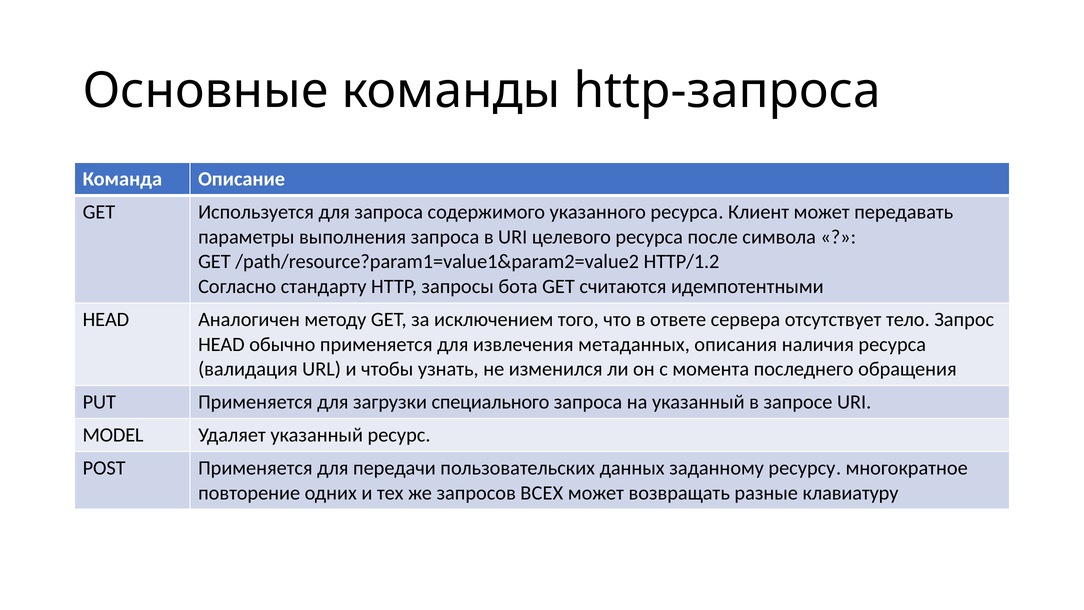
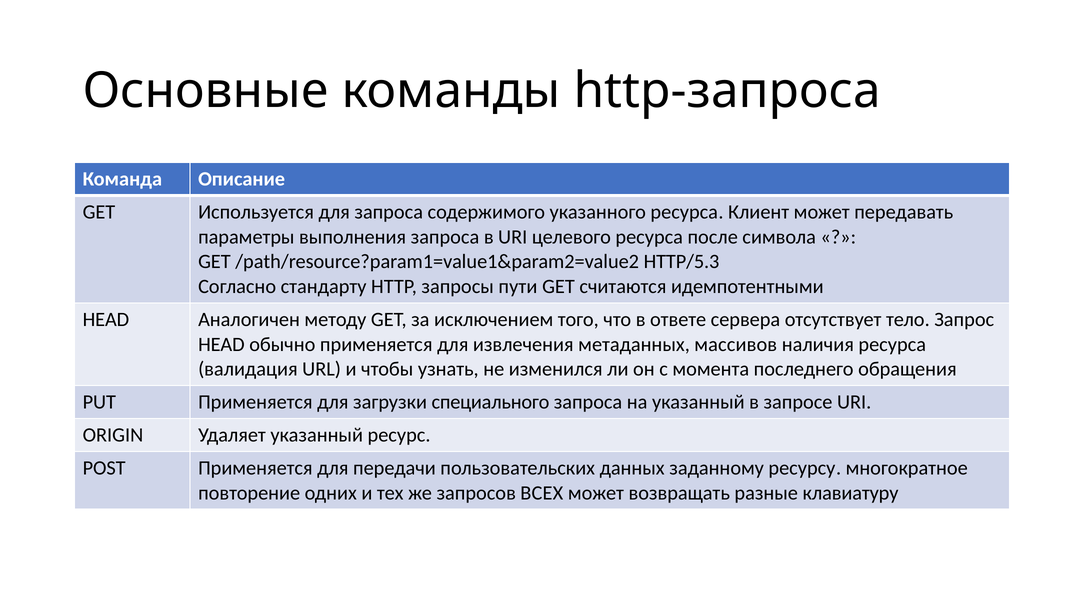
HTTP/1.2: HTTP/1.2 -> HTTP/5.3
бота: бота -> пути
описания: описания -> массивов
MODEL: MODEL -> ORIGIN
